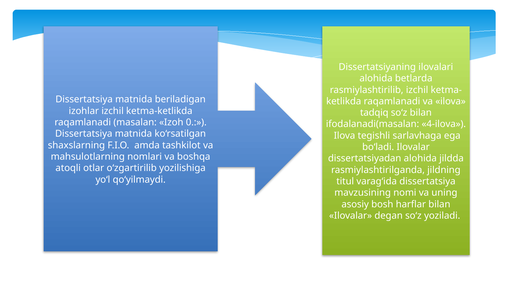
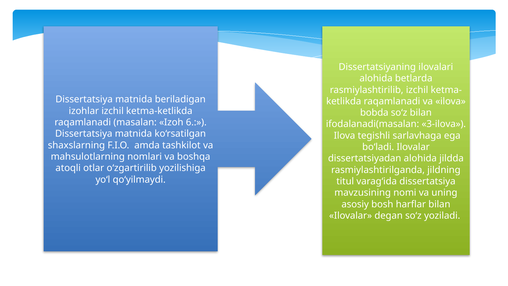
tadqiq: tadqiq -> bobda
0: 0 -> 6
4-ilova: 4-ilova -> 3-ilova
